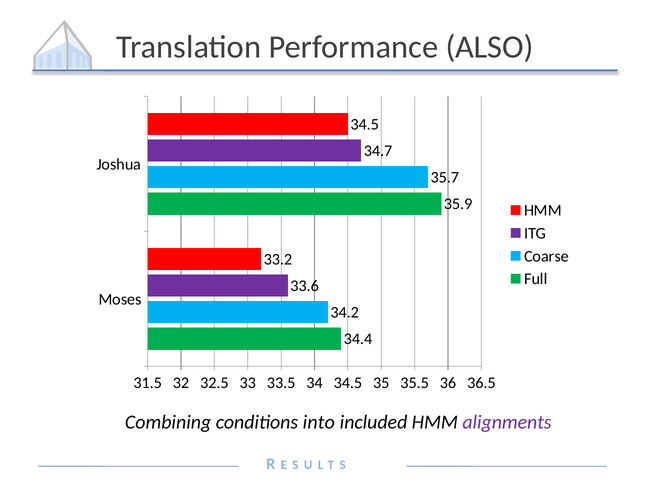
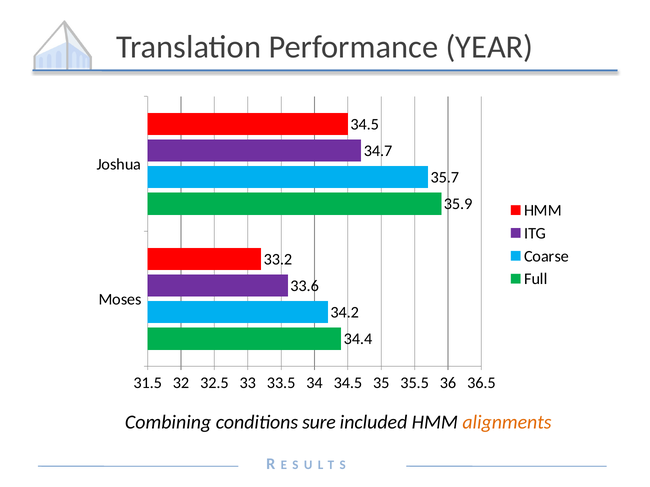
ALSO: ALSO -> YEAR
into: into -> sure
alignments colour: purple -> orange
